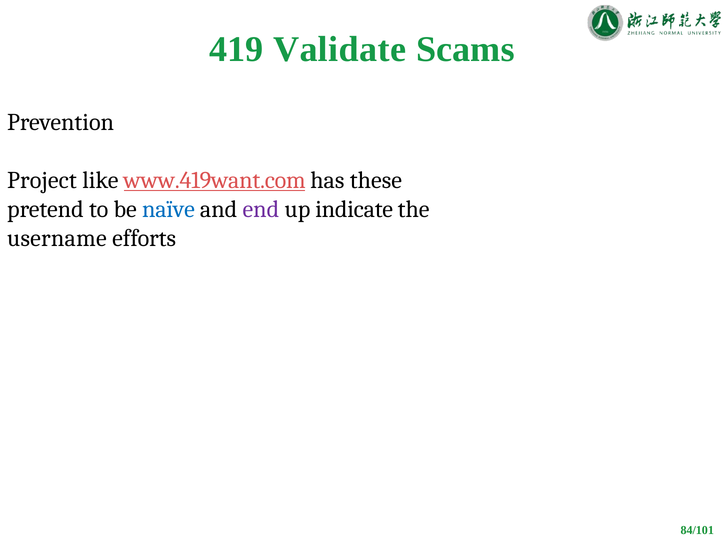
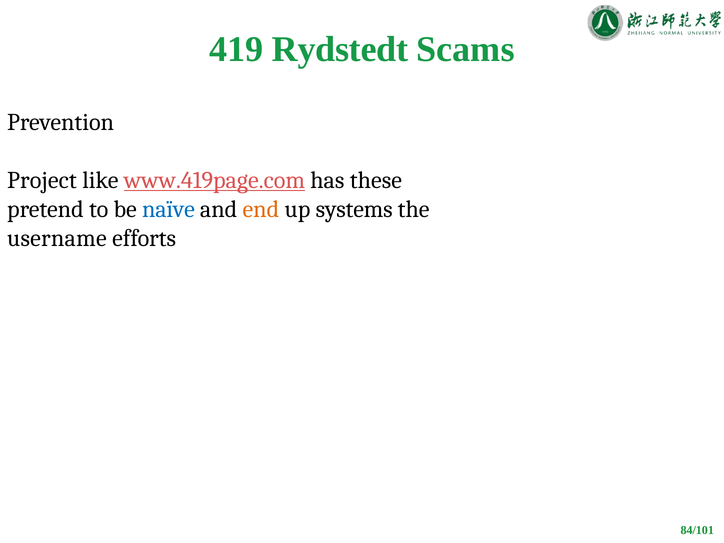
Validate: Validate -> Rydstedt
www.419want.com: www.419want.com -> www.419page.com
end colour: purple -> orange
indicate: indicate -> systems
